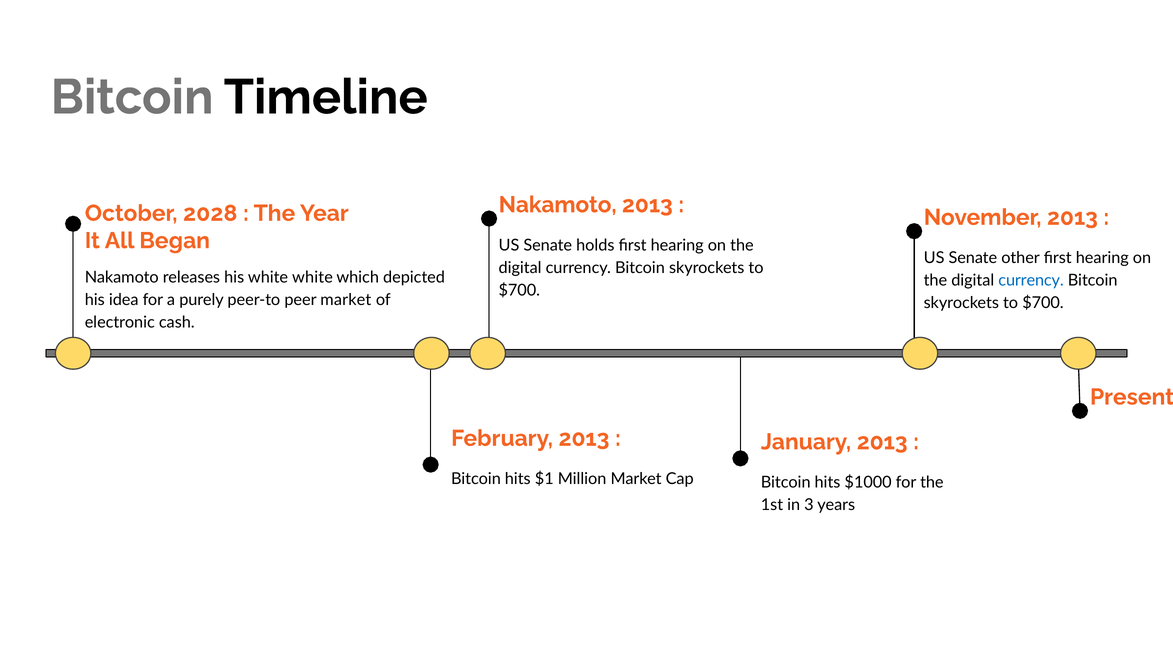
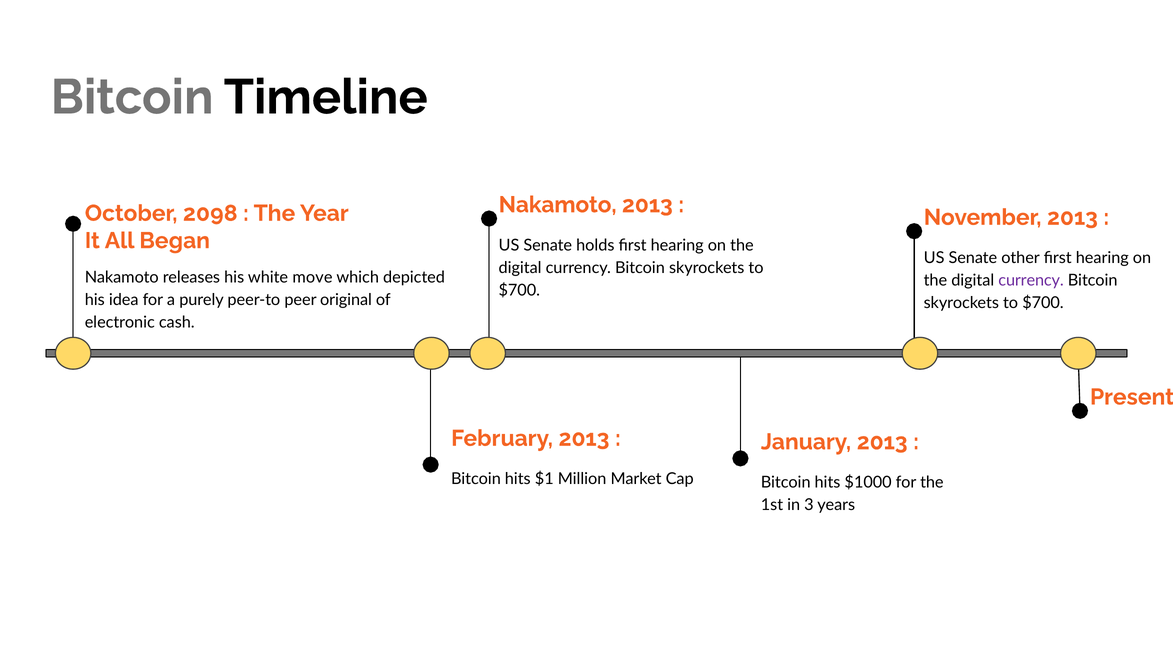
2028: 2028 -> 2098
white white: white -> move
currency at (1031, 280) colour: blue -> purple
peer market: market -> original
